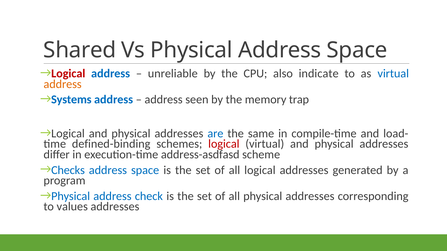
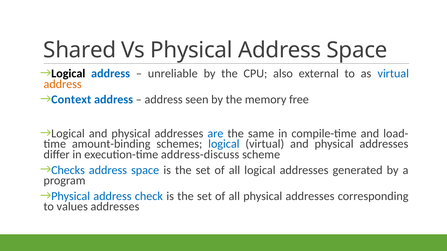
Logical at (68, 74) colour: red -> black
indicate: indicate -> external
Systems: Systems -> Context
trap: trap -> free
defined-binding: defined-binding -> amount-binding
logical at (224, 144) colour: red -> blue
address-asdfasd: address-asdfasd -> address-discuss
